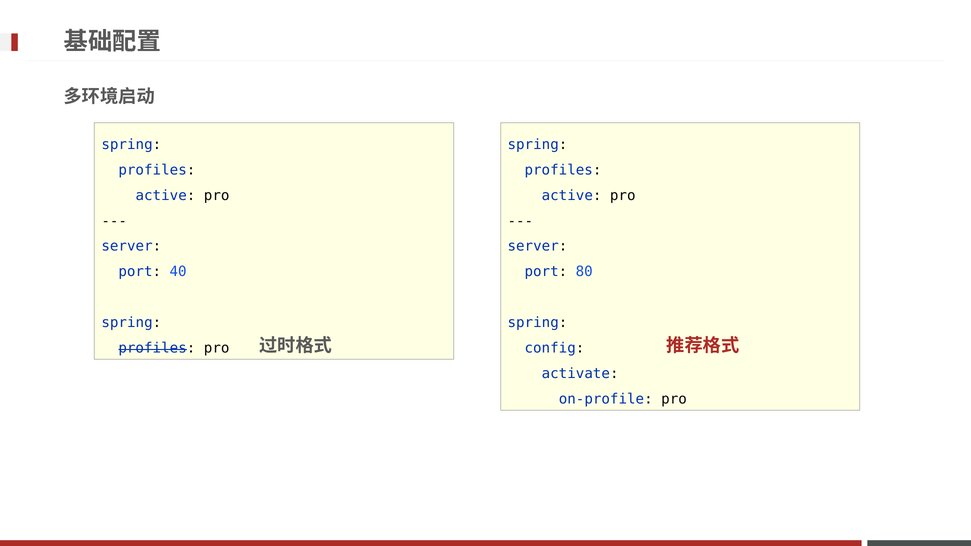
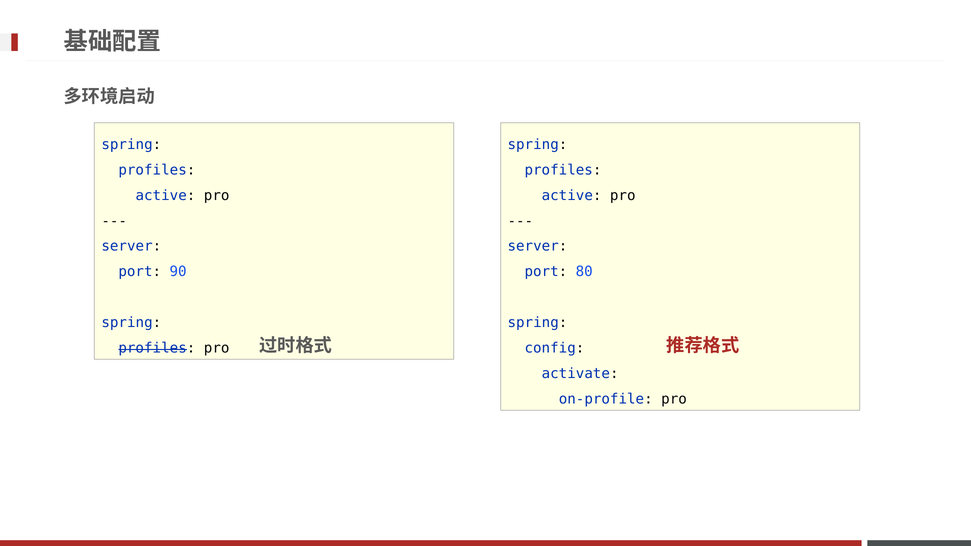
40: 40 -> 90
